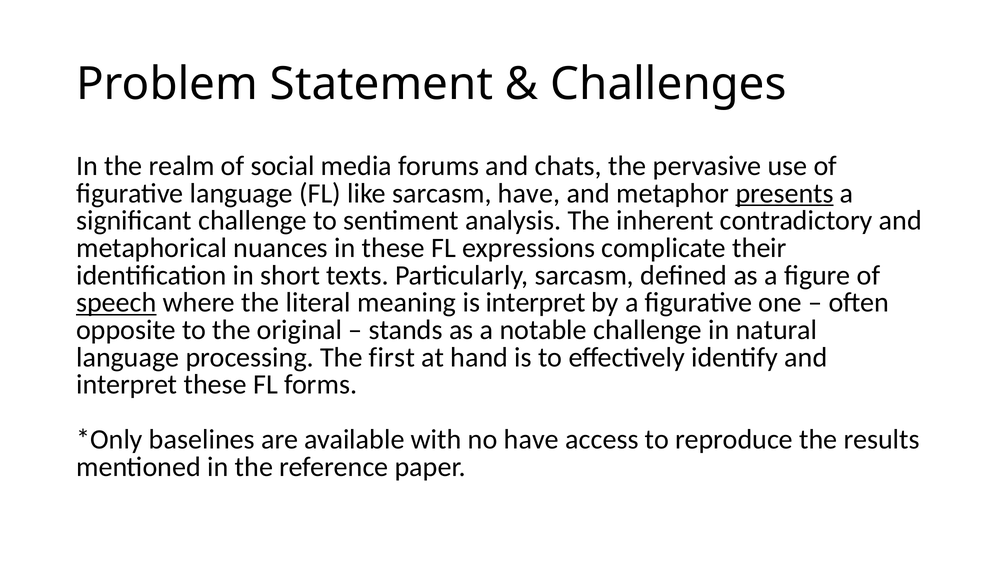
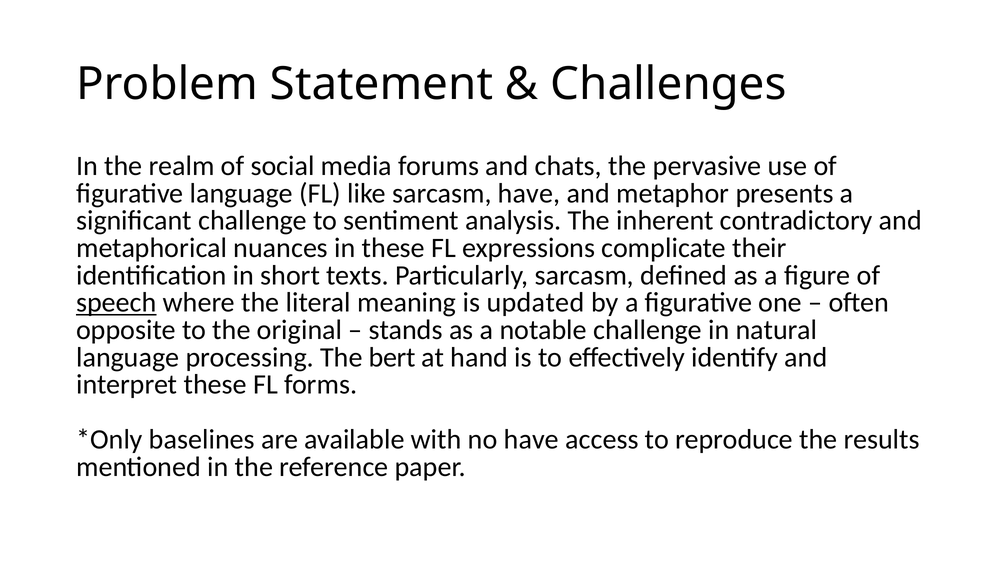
presents underline: present -> none
is interpret: interpret -> updated
first: first -> bert
